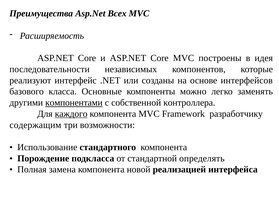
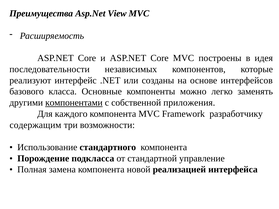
Всех: Всех -> View
контроллера: контроллера -> приложения
каждого underline: present -> none
определять: определять -> управление
